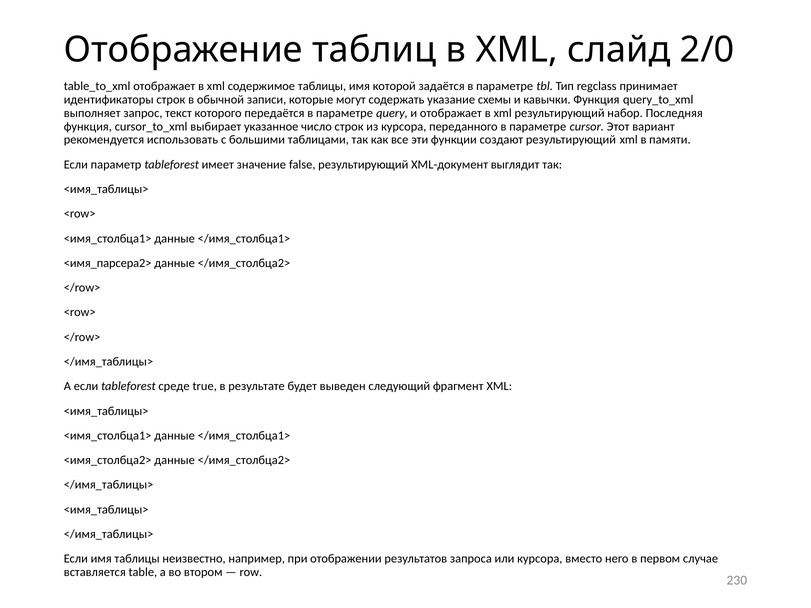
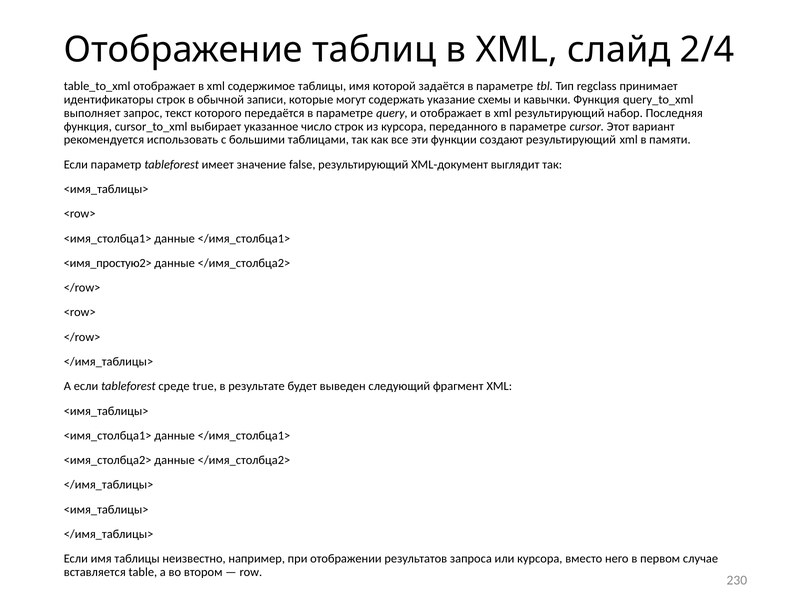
2/0: 2/0 -> 2/4
<имя_парсера2>: <имя_парсера2> -> <имя_простую2>
